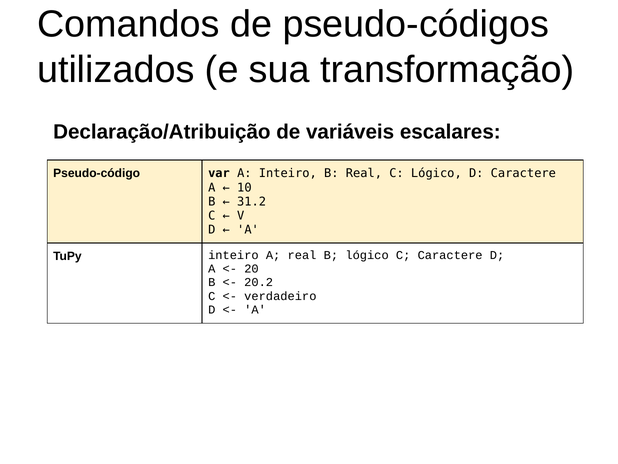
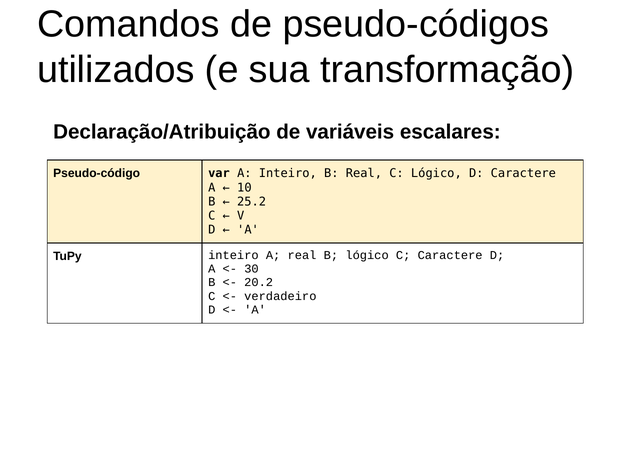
31.2: 31.2 -> 25.2
20: 20 -> 30
